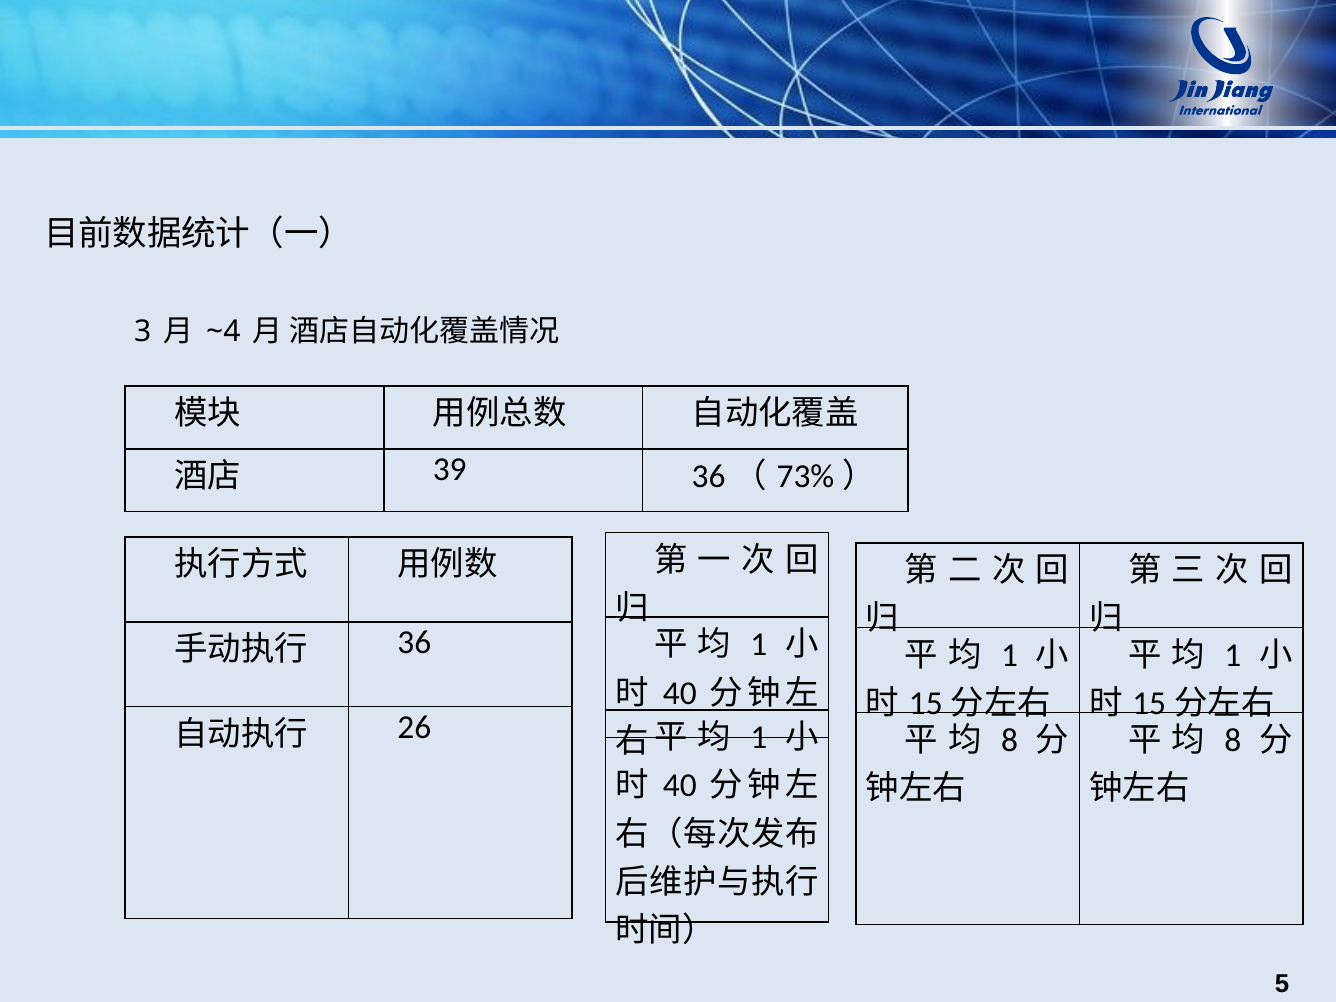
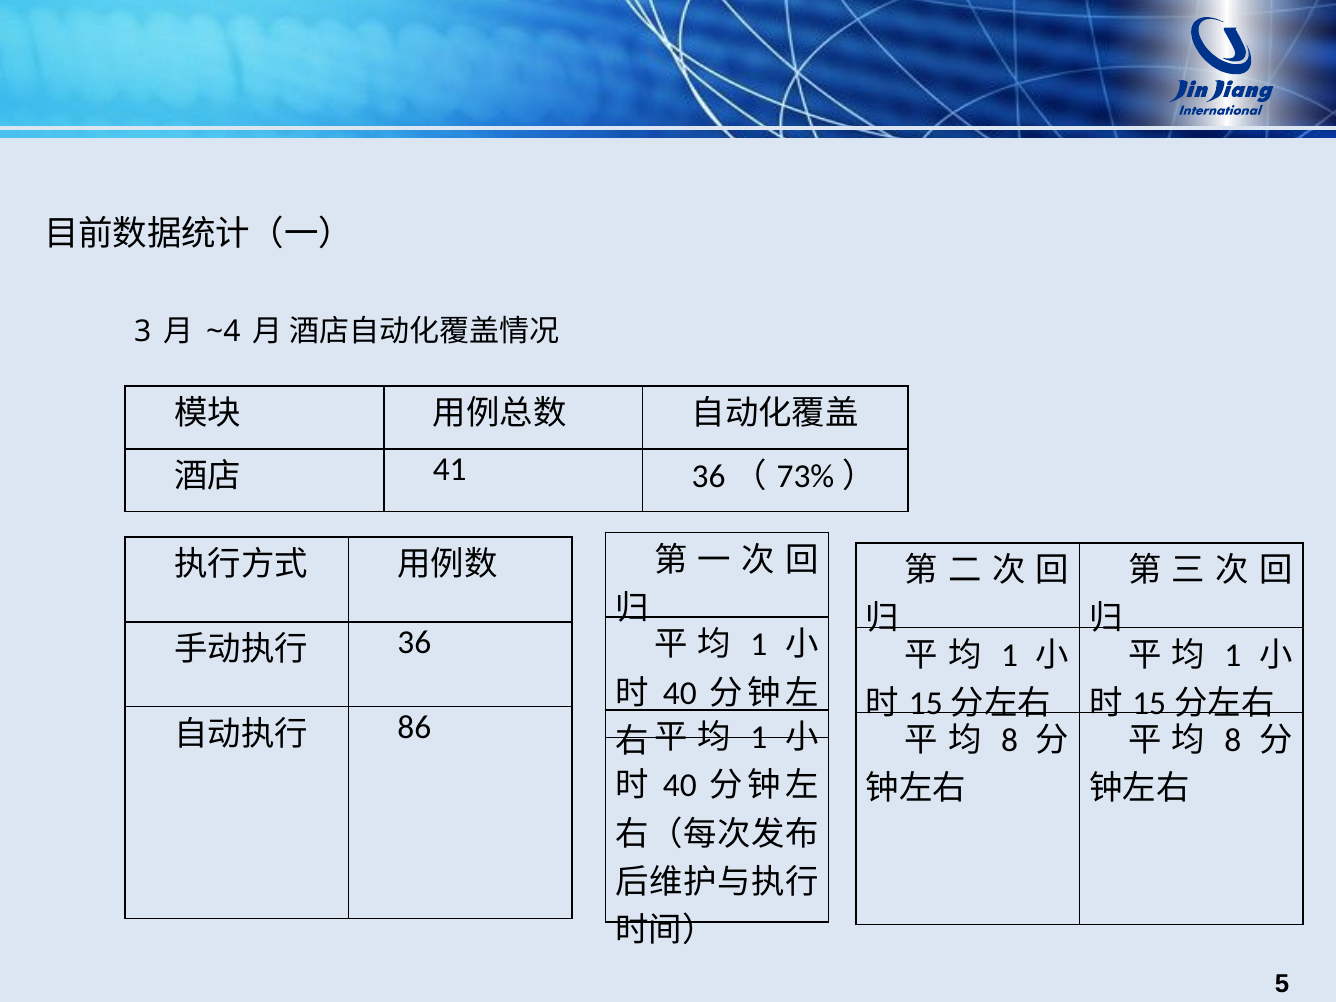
39: 39 -> 41
26: 26 -> 86
